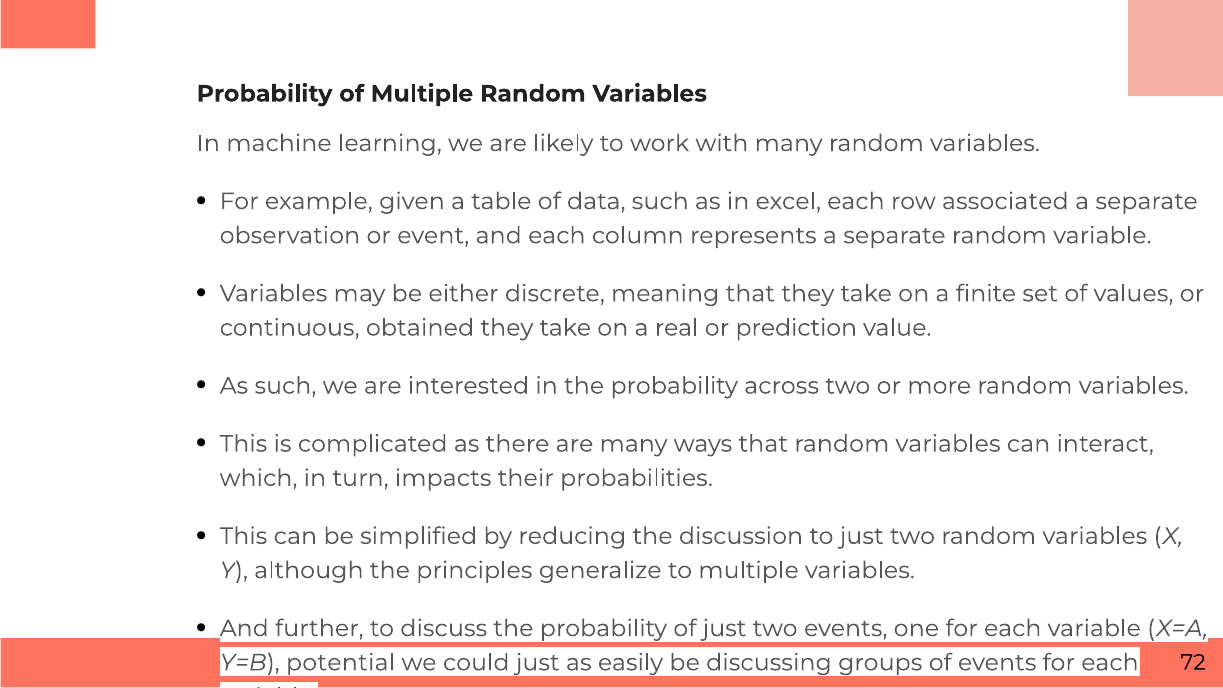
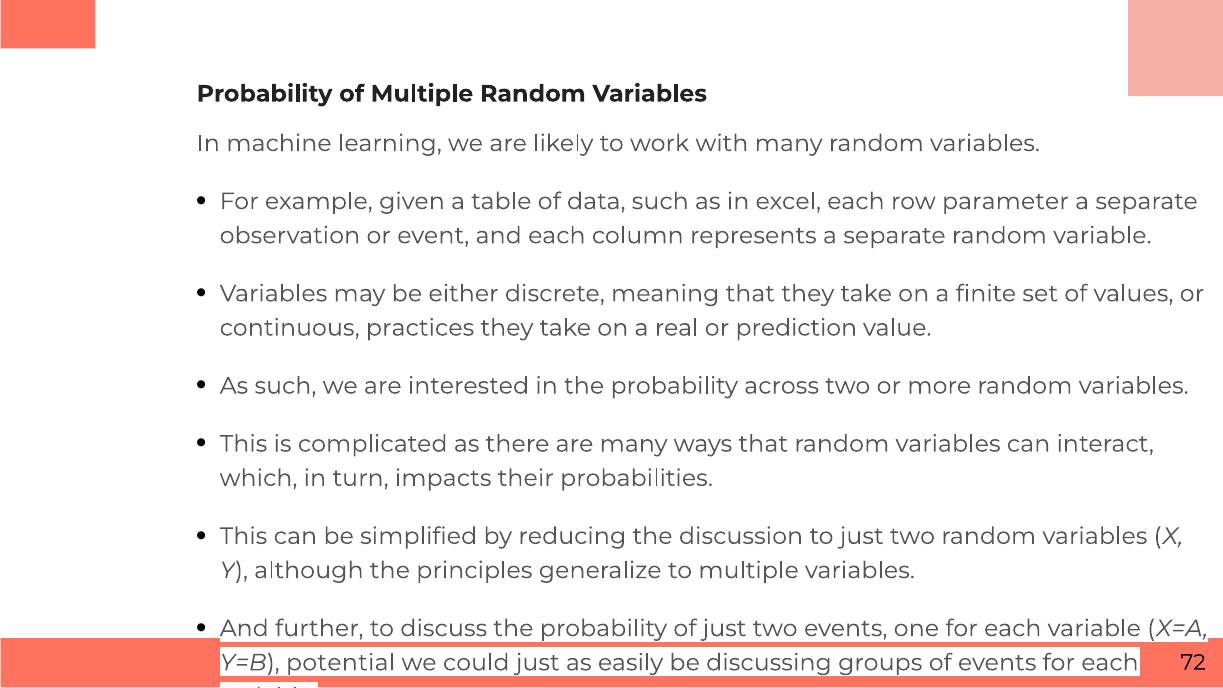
associated: associated -> parameter
obtained: obtained -> practices
